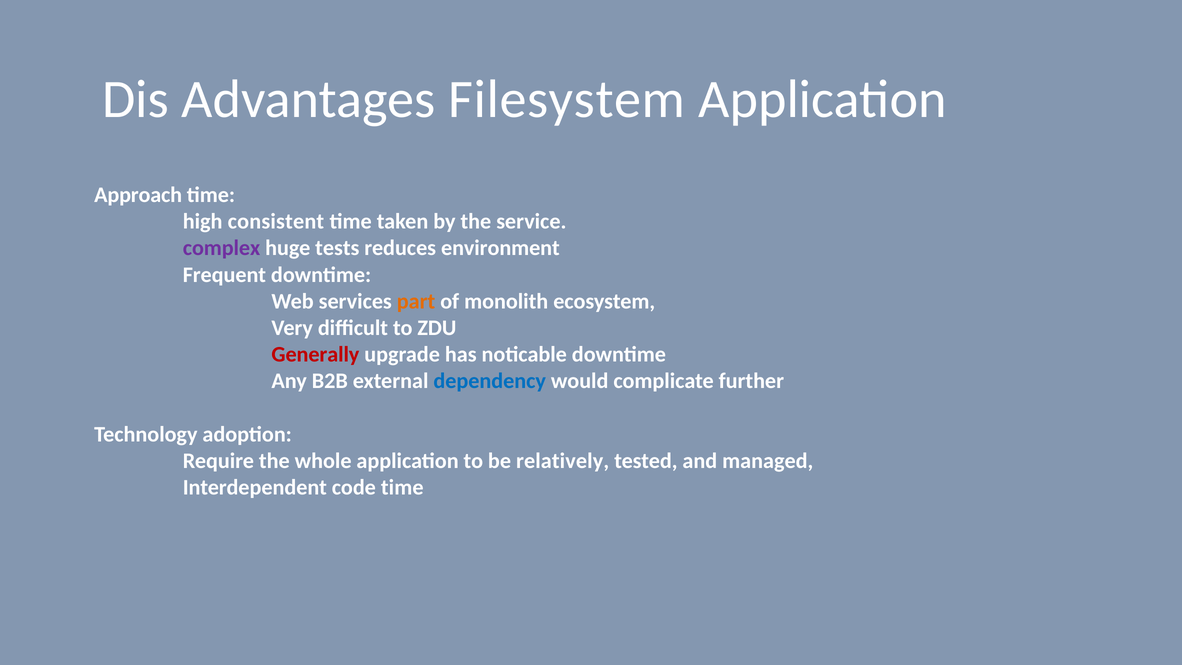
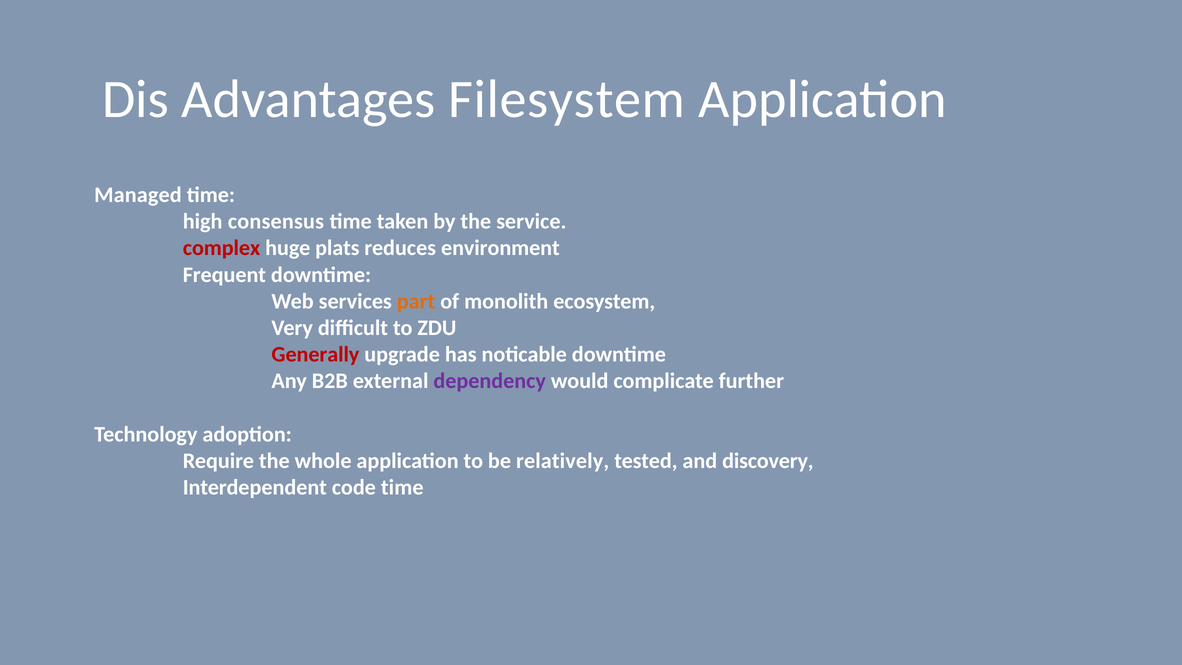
Approach: Approach -> Managed
consistent: consistent -> consensus
complex colour: purple -> red
tests: tests -> plats
dependency colour: blue -> purple
managed: managed -> discovery
